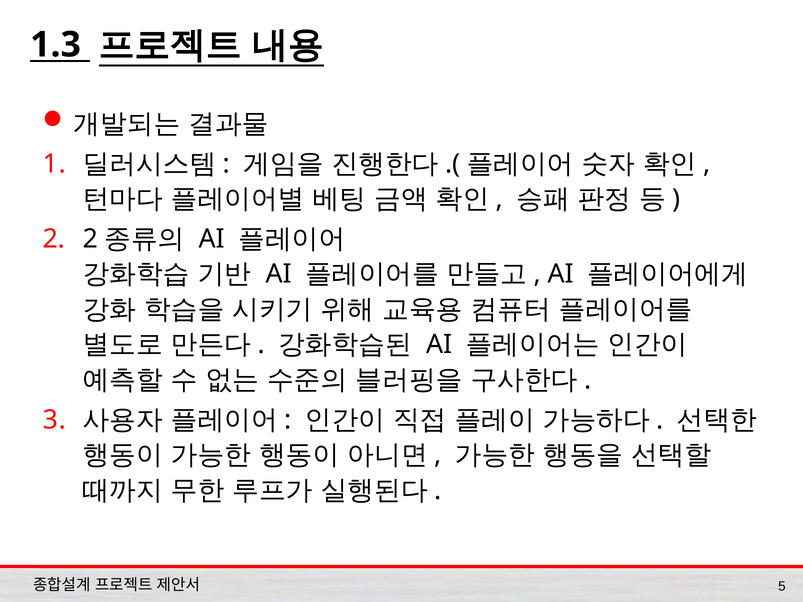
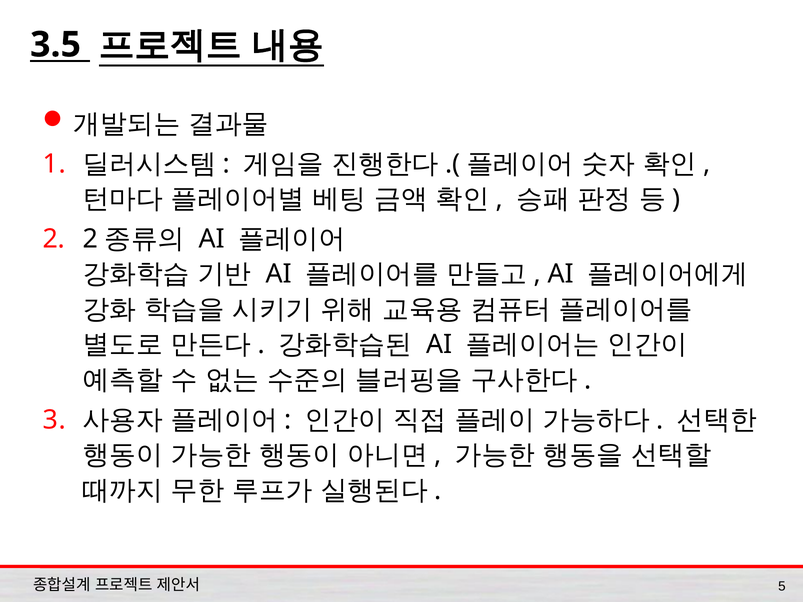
1.3: 1.3 -> 3.5
